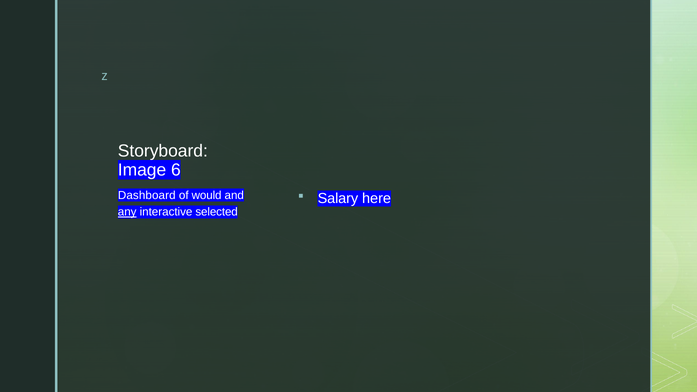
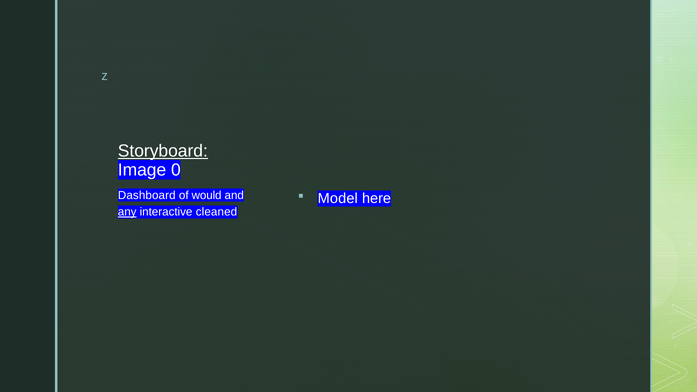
Storyboard underline: none -> present
6: 6 -> 0
Salary: Salary -> Model
selected: selected -> cleaned
